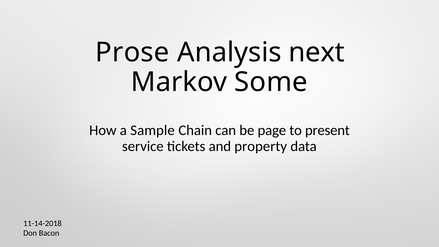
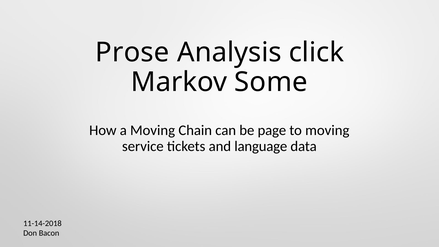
next: next -> click
a Sample: Sample -> Moving
to present: present -> moving
property: property -> language
